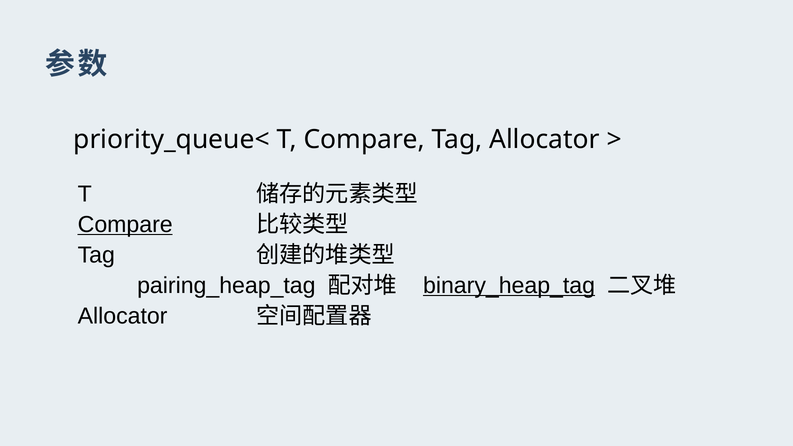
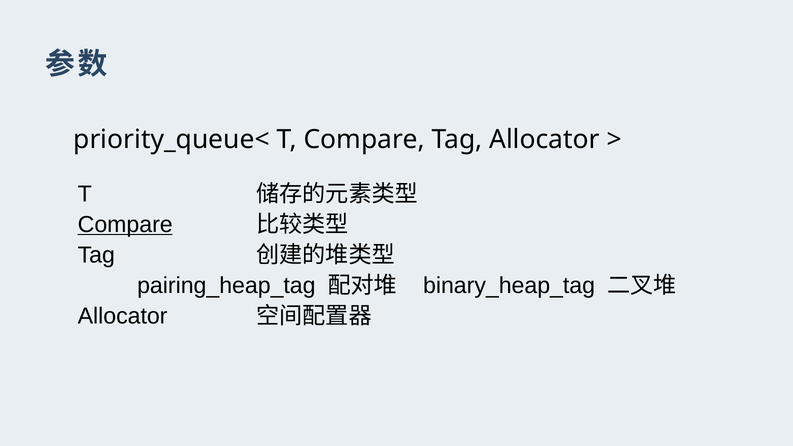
binary_heap_tag underline: present -> none
